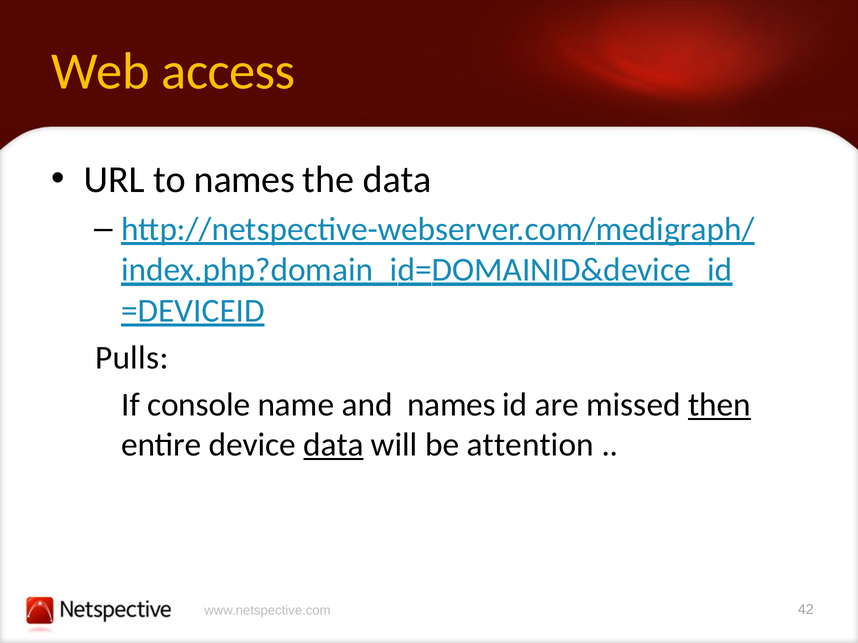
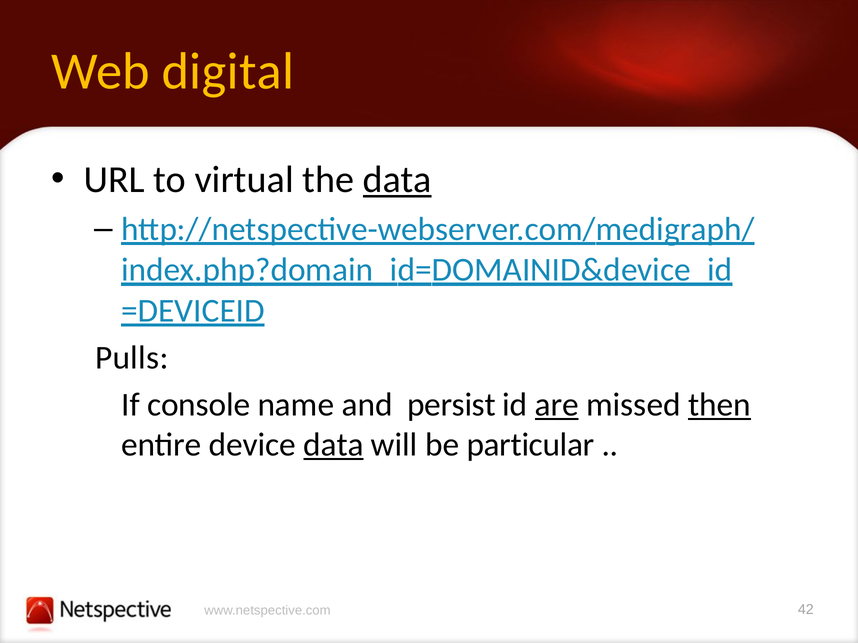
access: access -> digital
to names: names -> virtual
data at (397, 180) underline: none -> present
and names: names -> persist
are underline: none -> present
attention: attention -> particular
